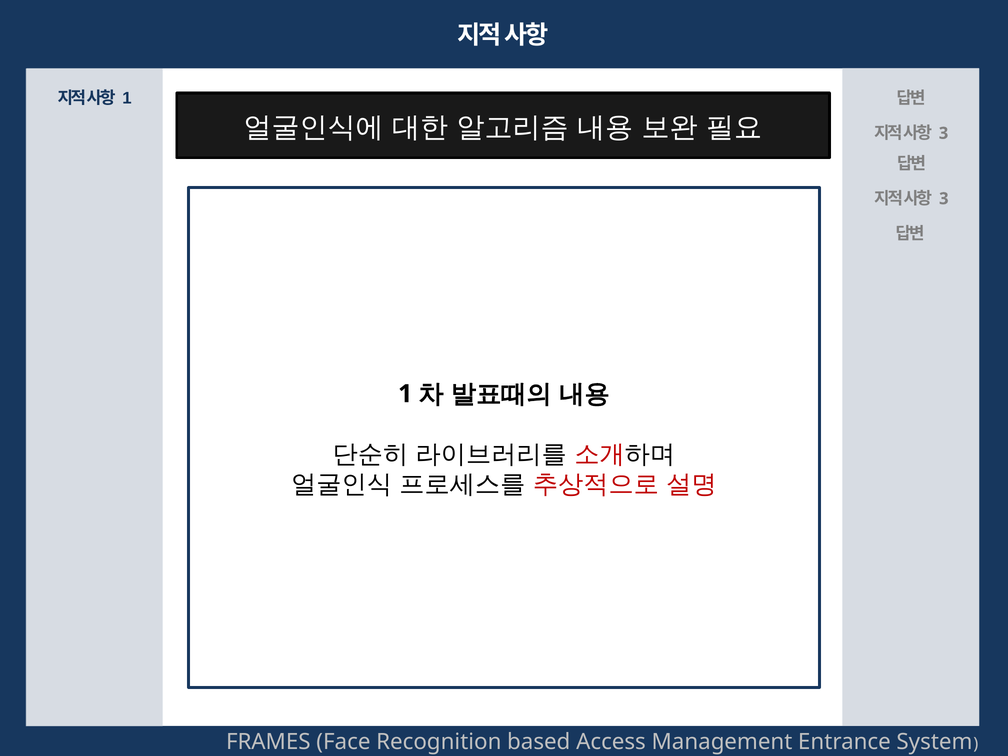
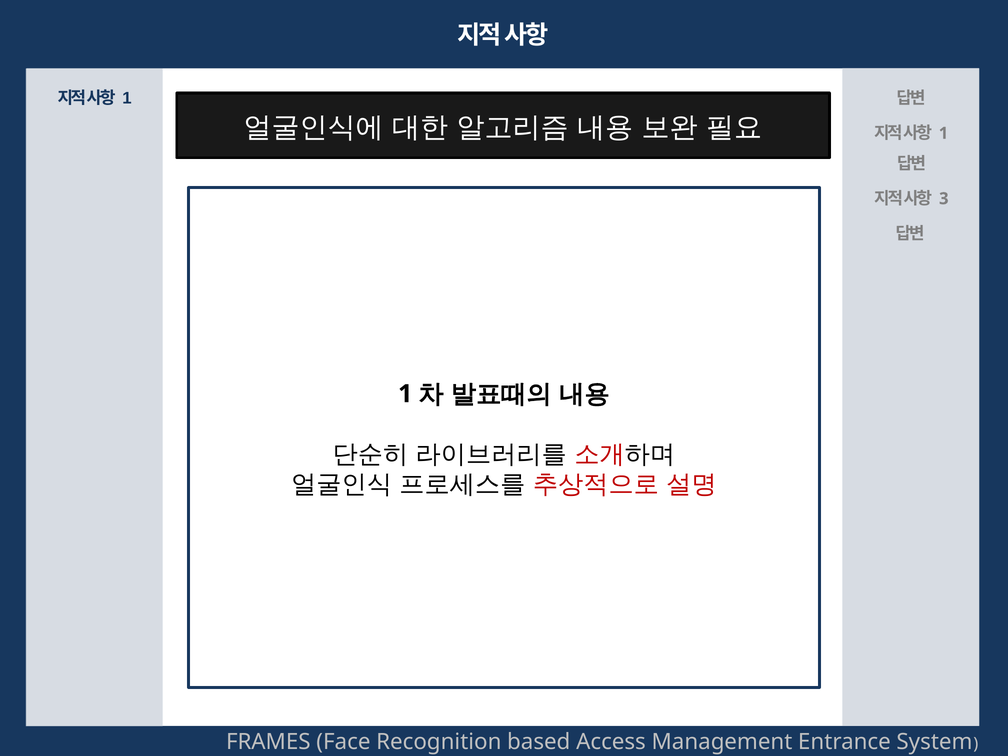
3 at (944, 133): 3 -> 1
